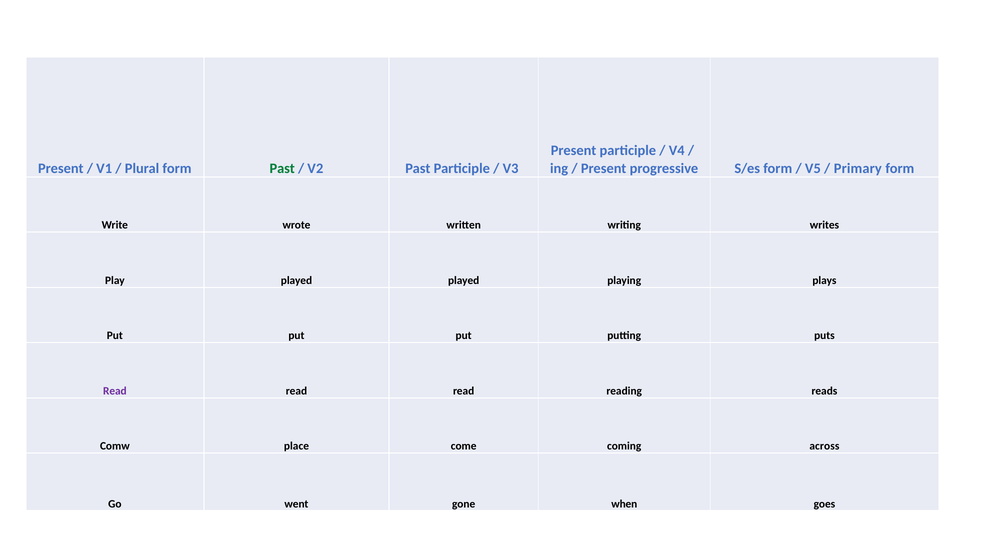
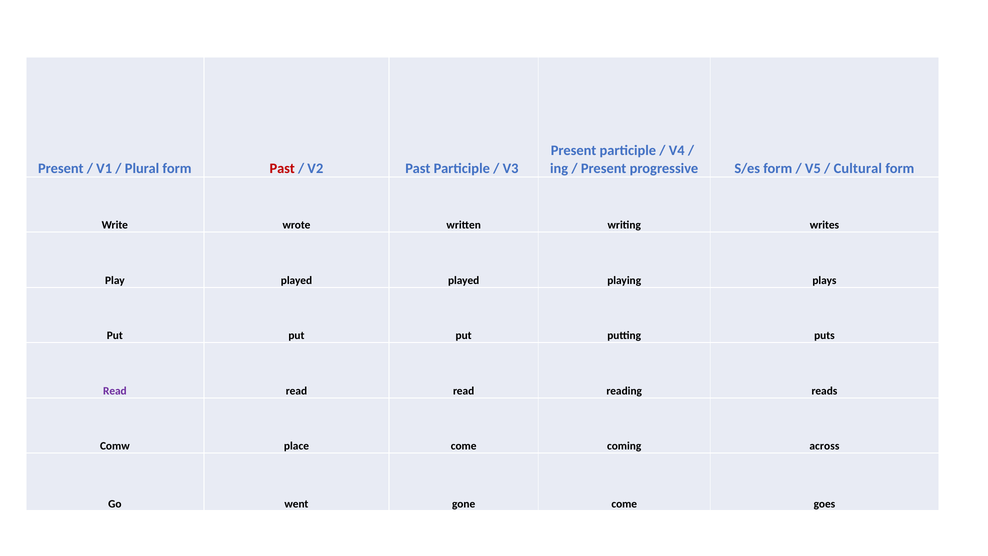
Past at (282, 168) colour: green -> red
Primary: Primary -> Cultural
gone when: when -> come
